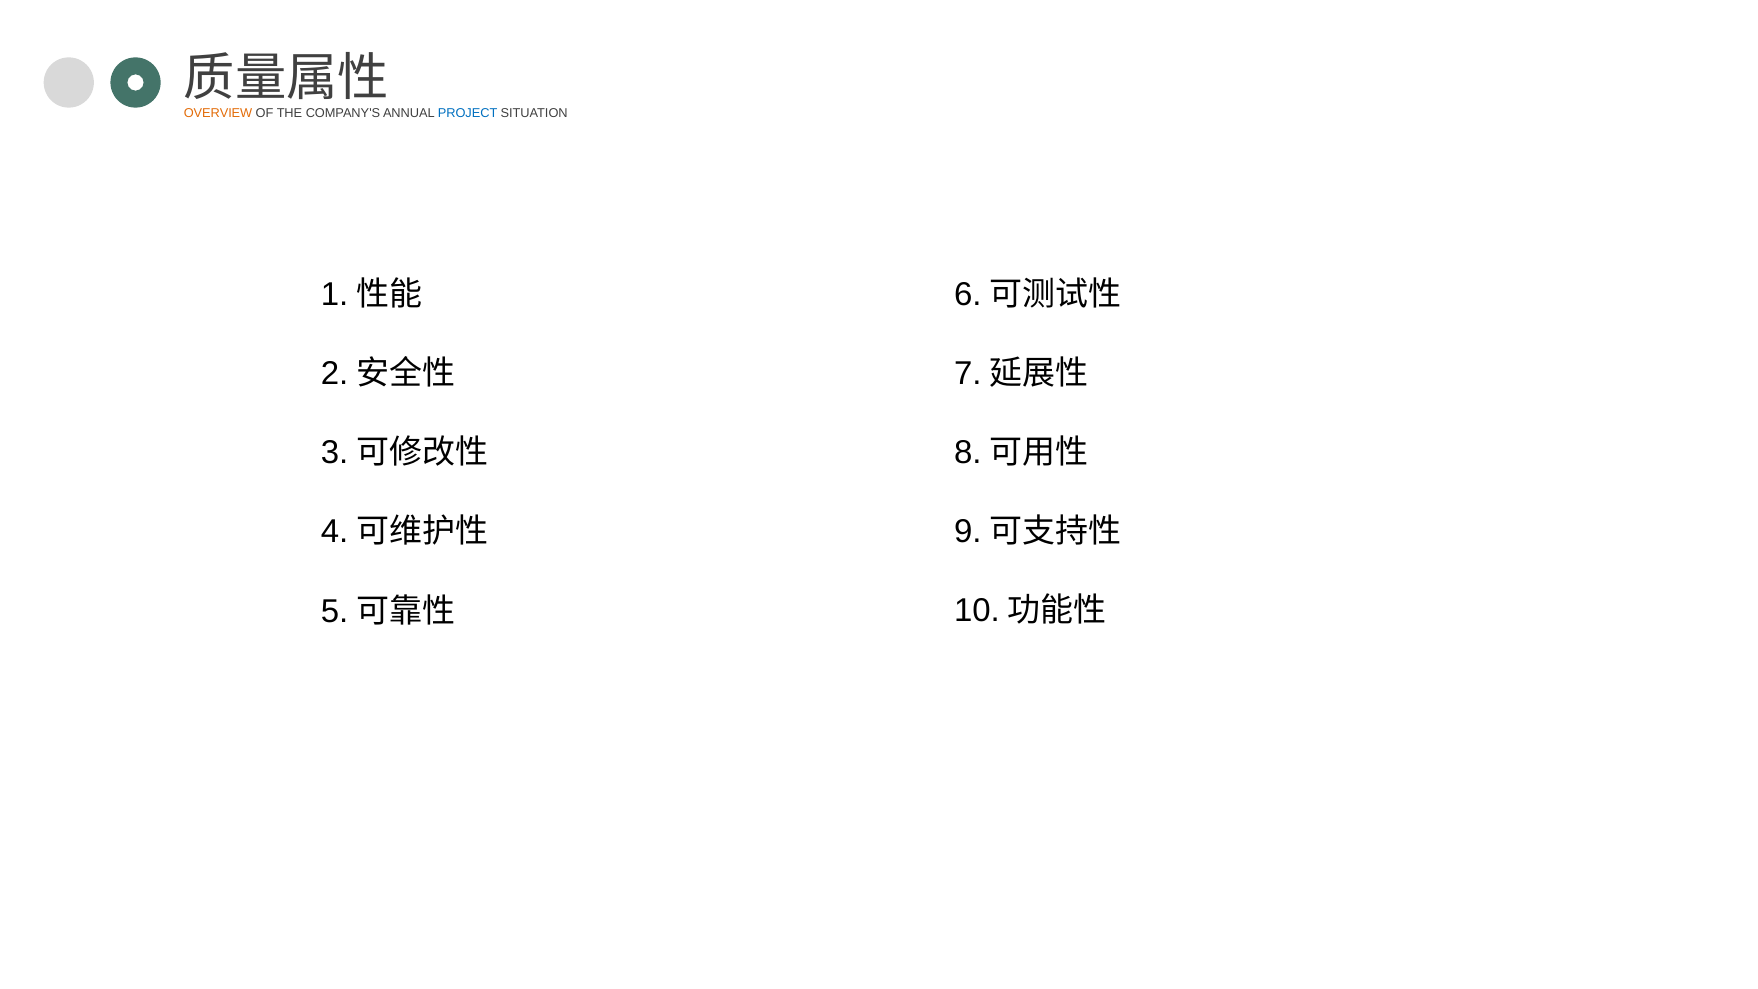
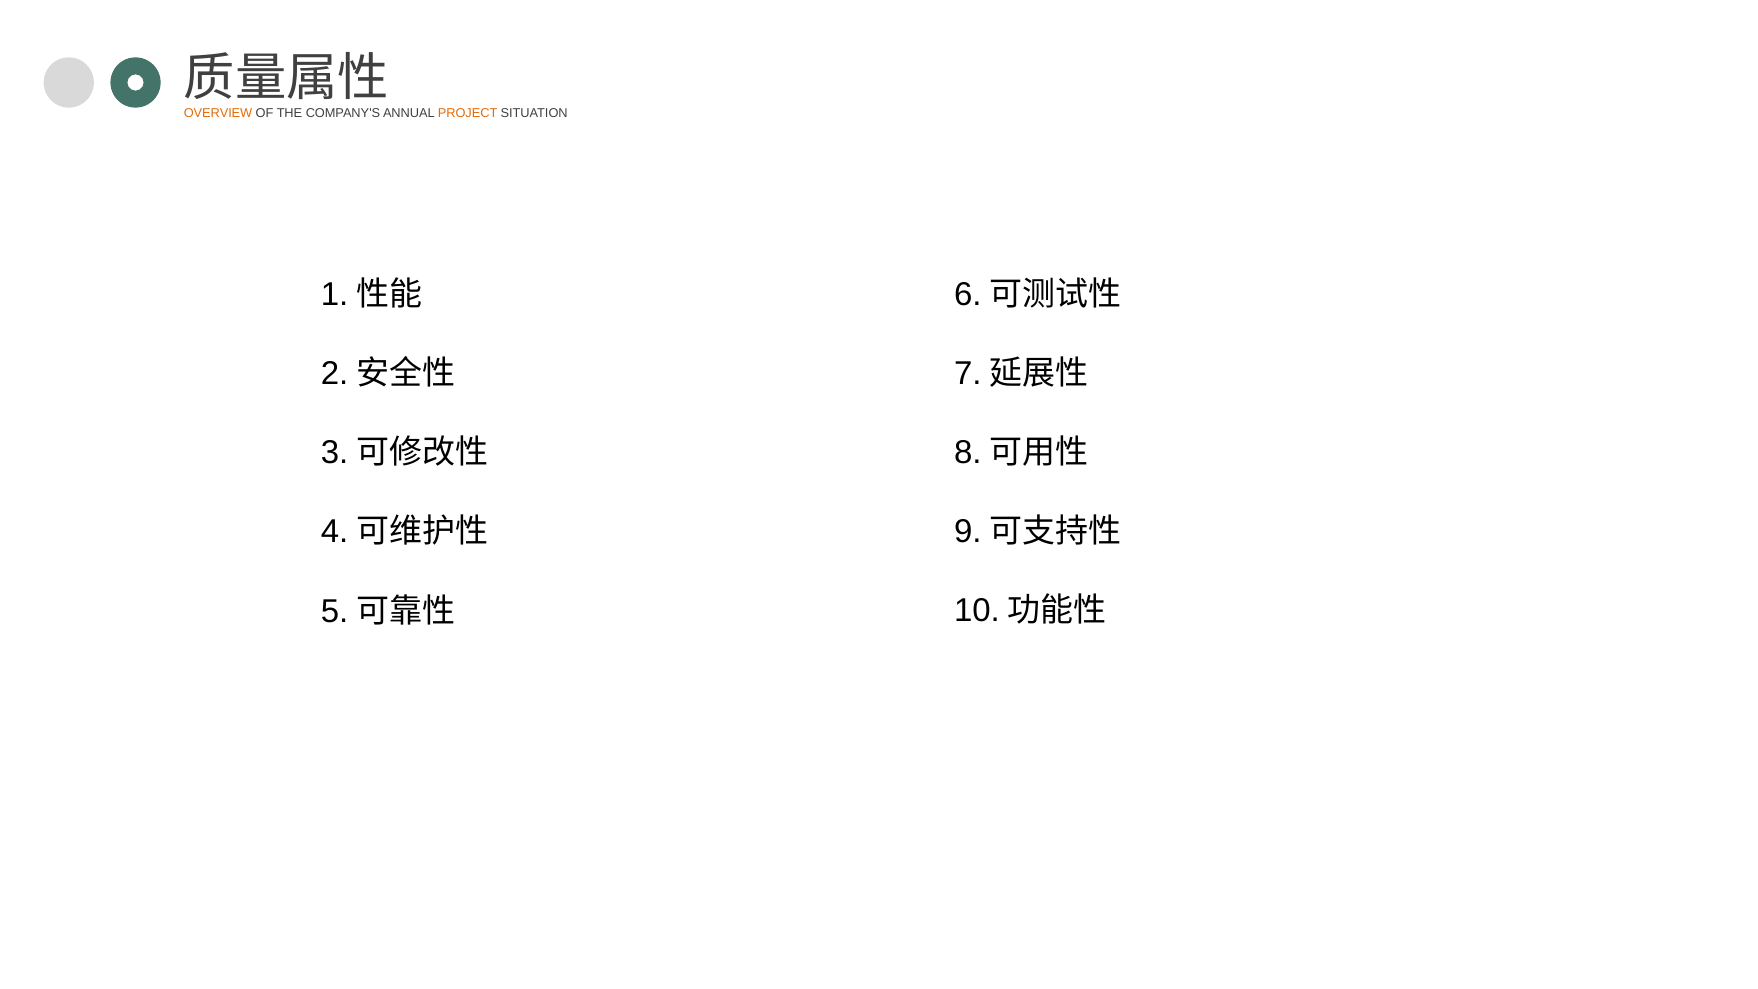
PROJECT colour: blue -> orange
